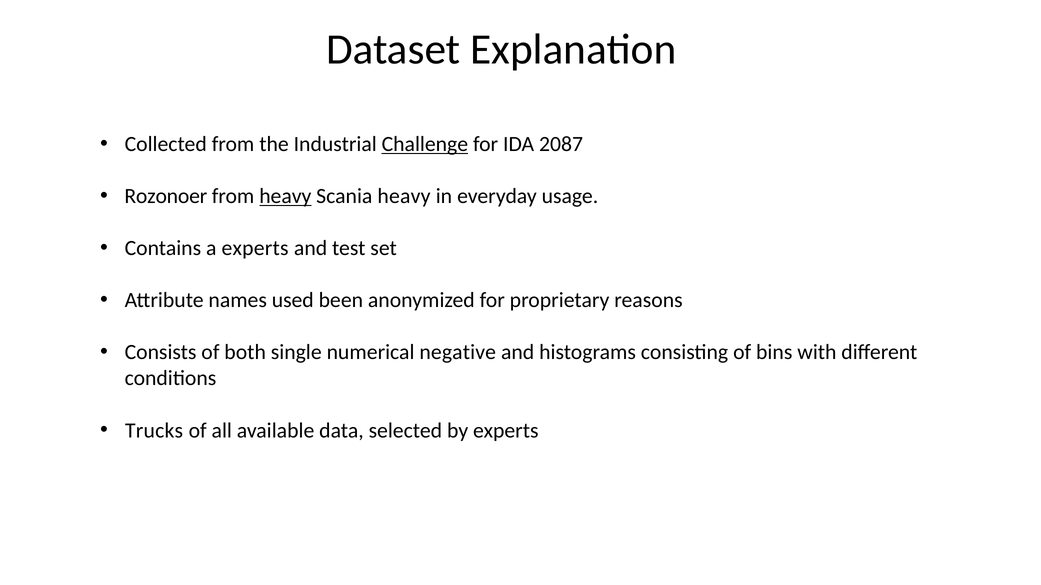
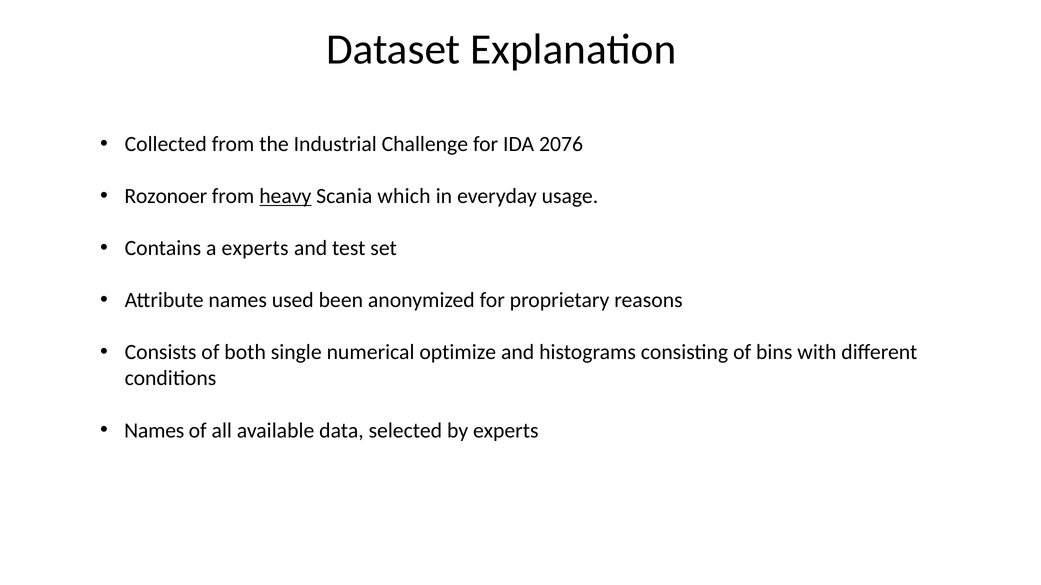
Challenge underline: present -> none
2087: 2087 -> 2076
Scania heavy: heavy -> which
negative: negative -> optimize
Trucks at (154, 431): Trucks -> Names
